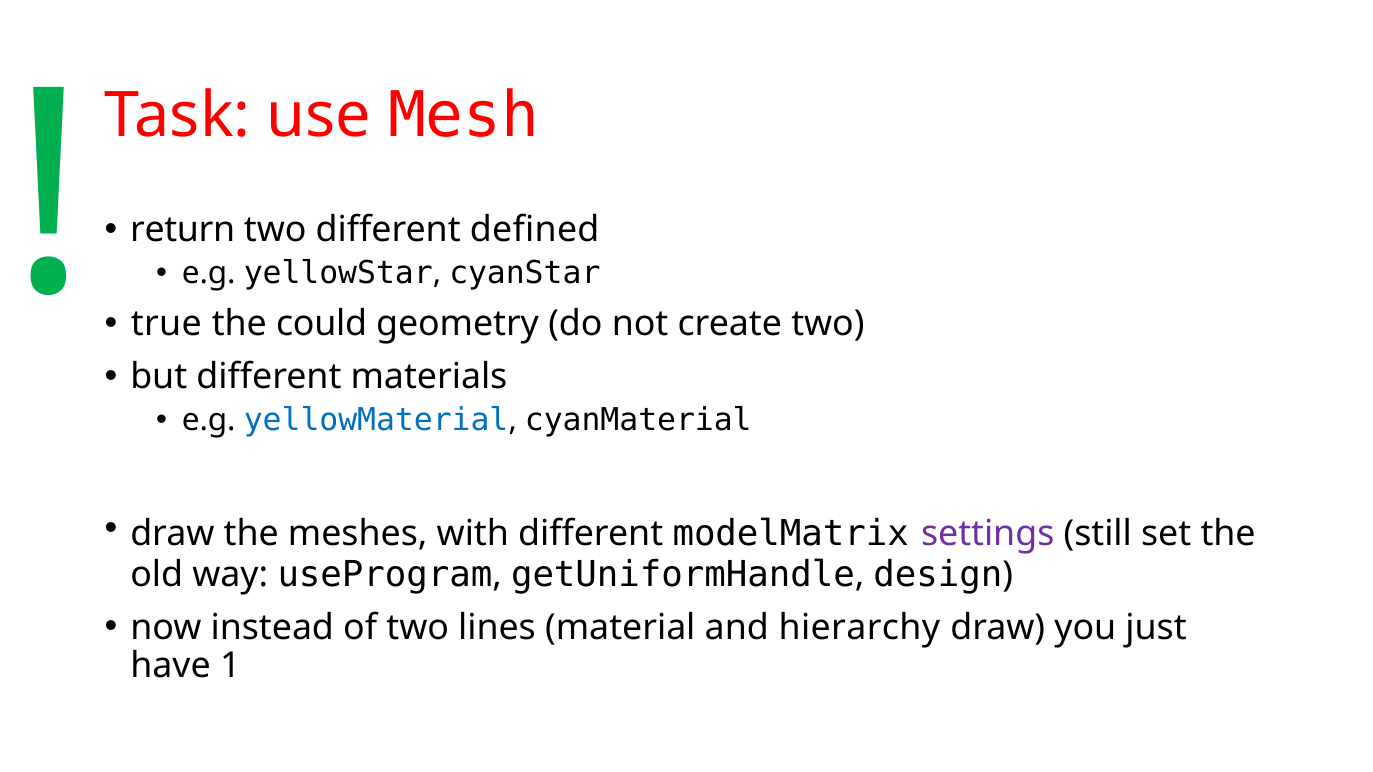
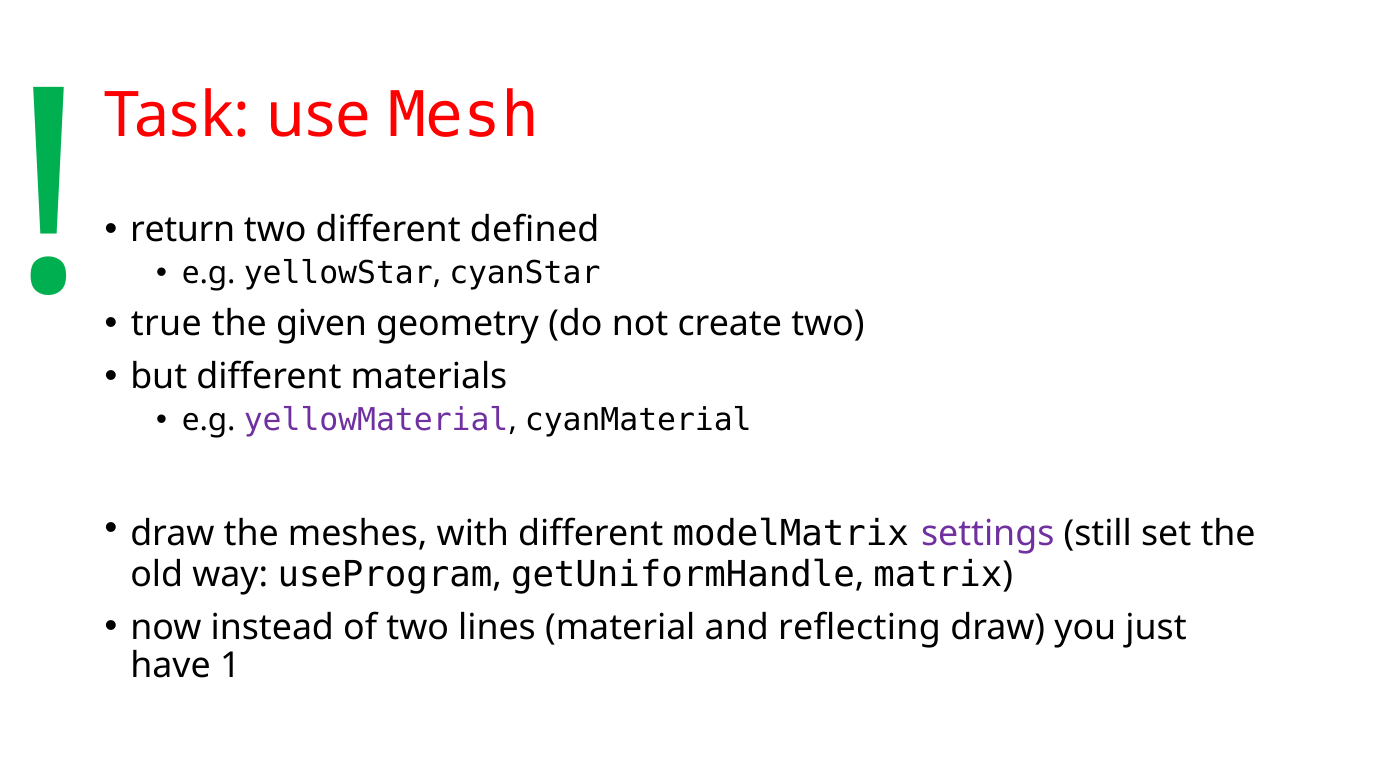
could: could -> given
yellowMaterial colour: blue -> purple
design: design -> matrix
hierarchy: hierarchy -> reflecting
